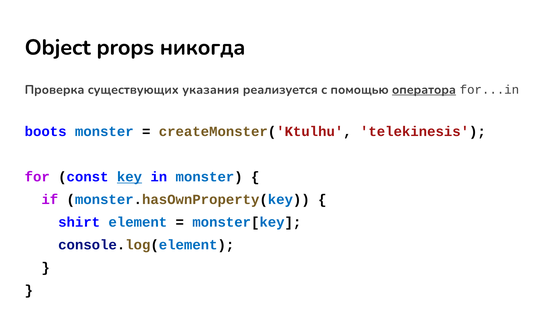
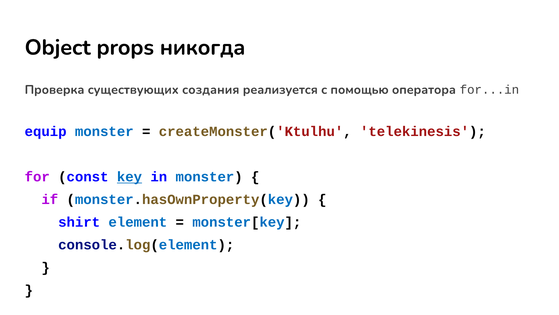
указания: указания -> создания
оператора underline: present -> none
boots: boots -> equip
